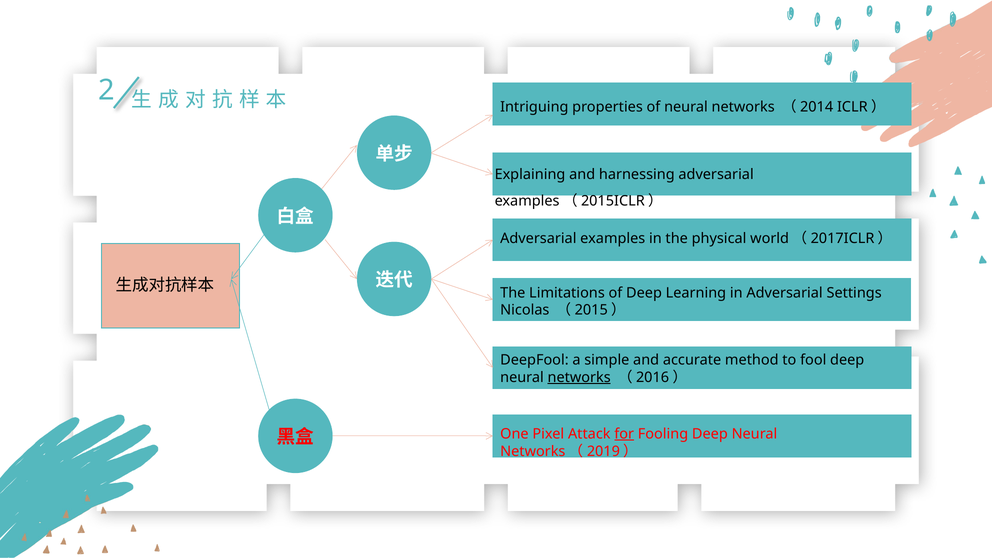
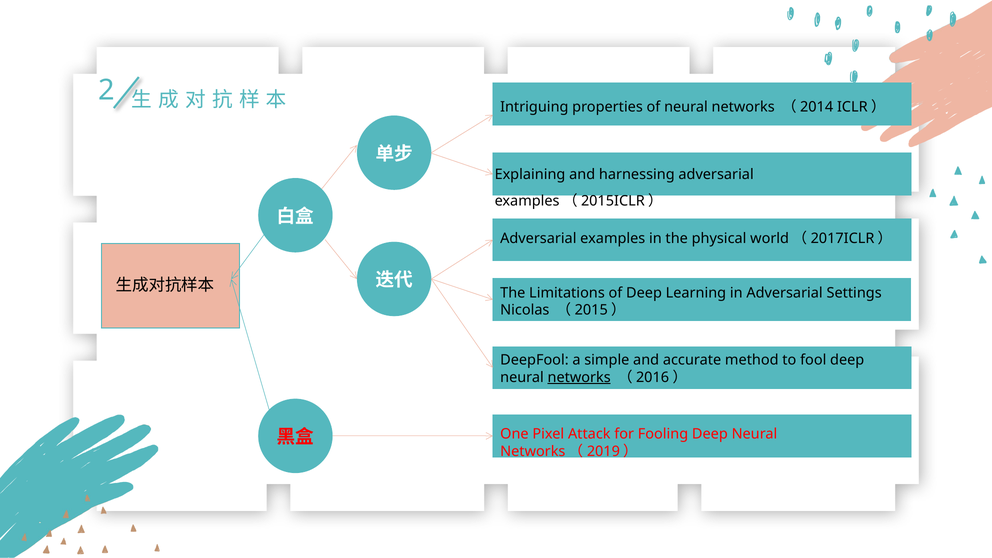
for underline: present -> none
